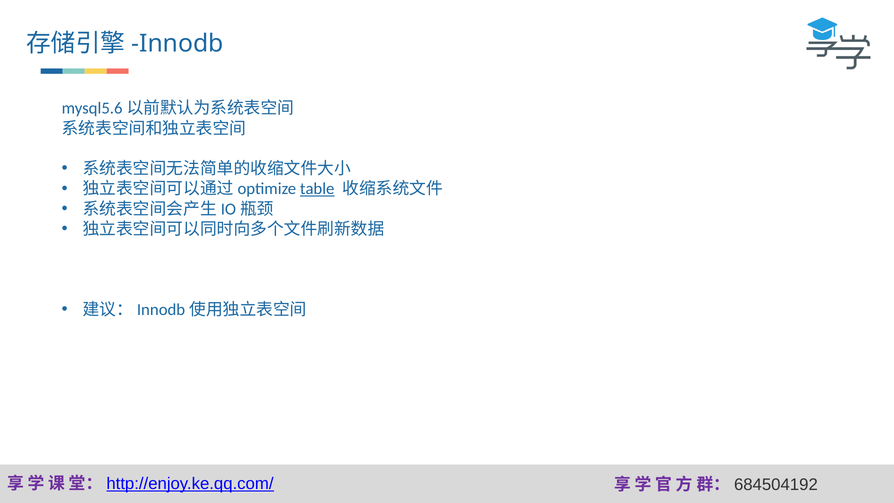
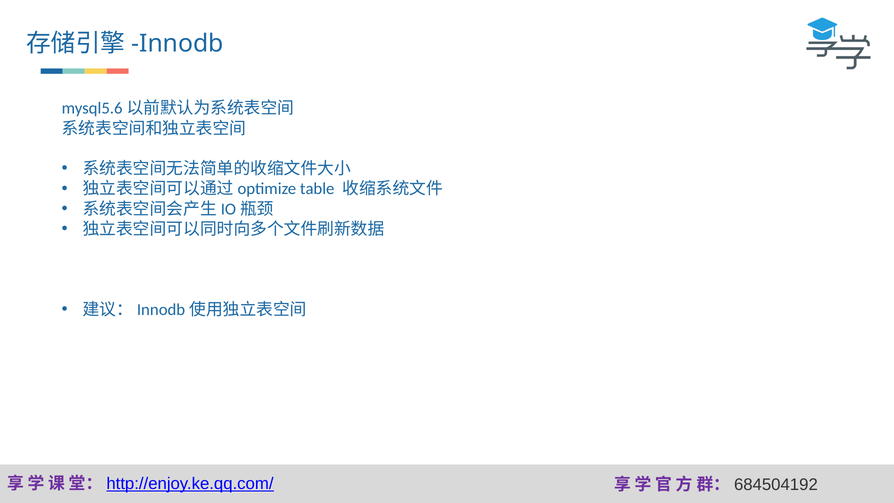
table underline: present -> none
